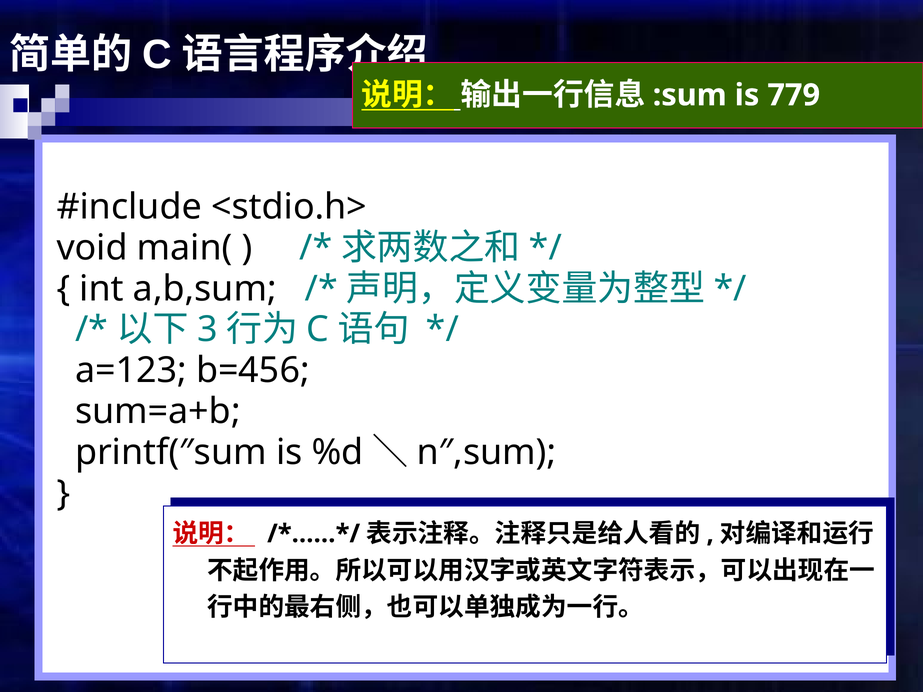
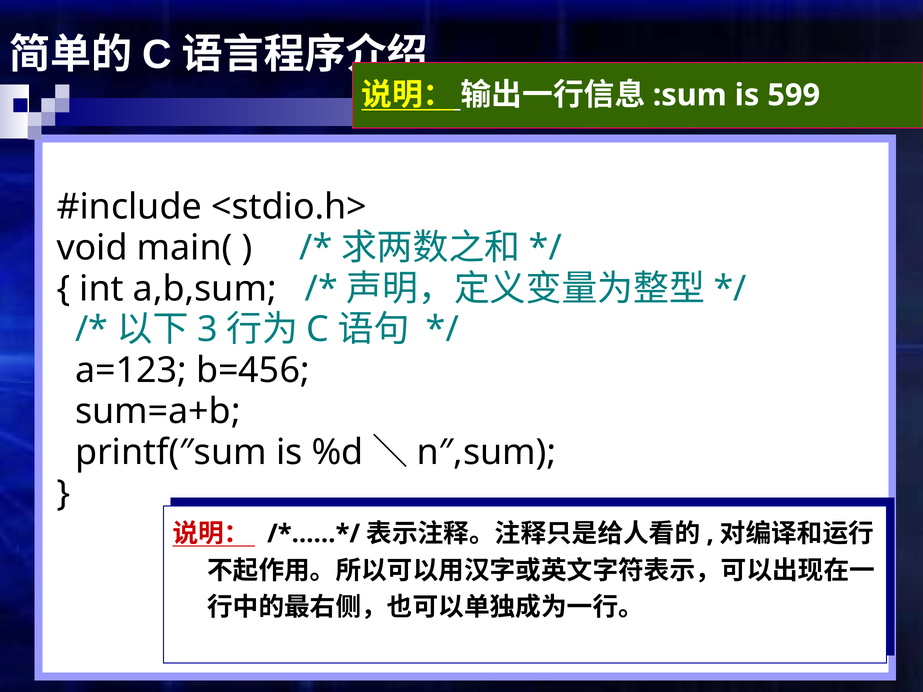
779: 779 -> 599
